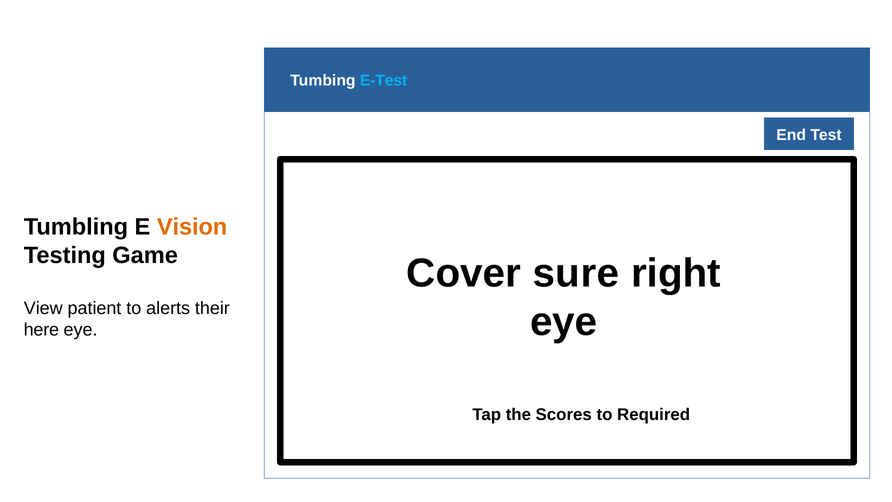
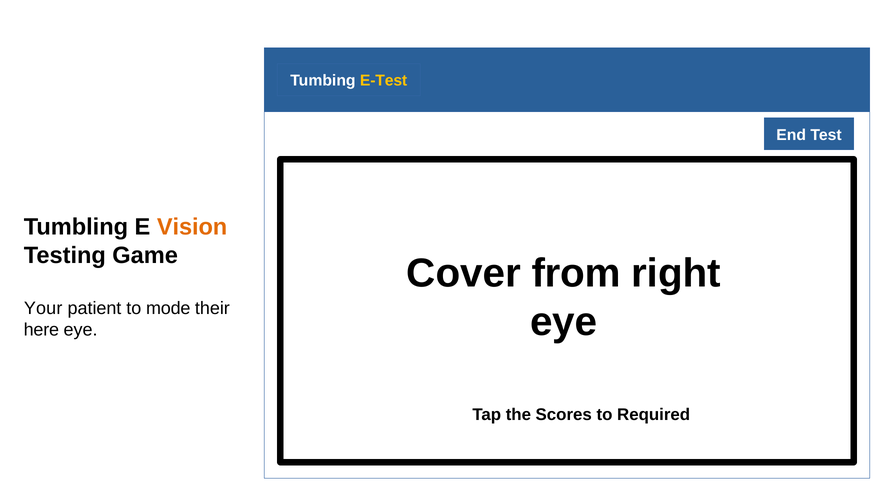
E-Test colour: light blue -> yellow
sure: sure -> from
View: View -> Your
alerts: alerts -> mode
